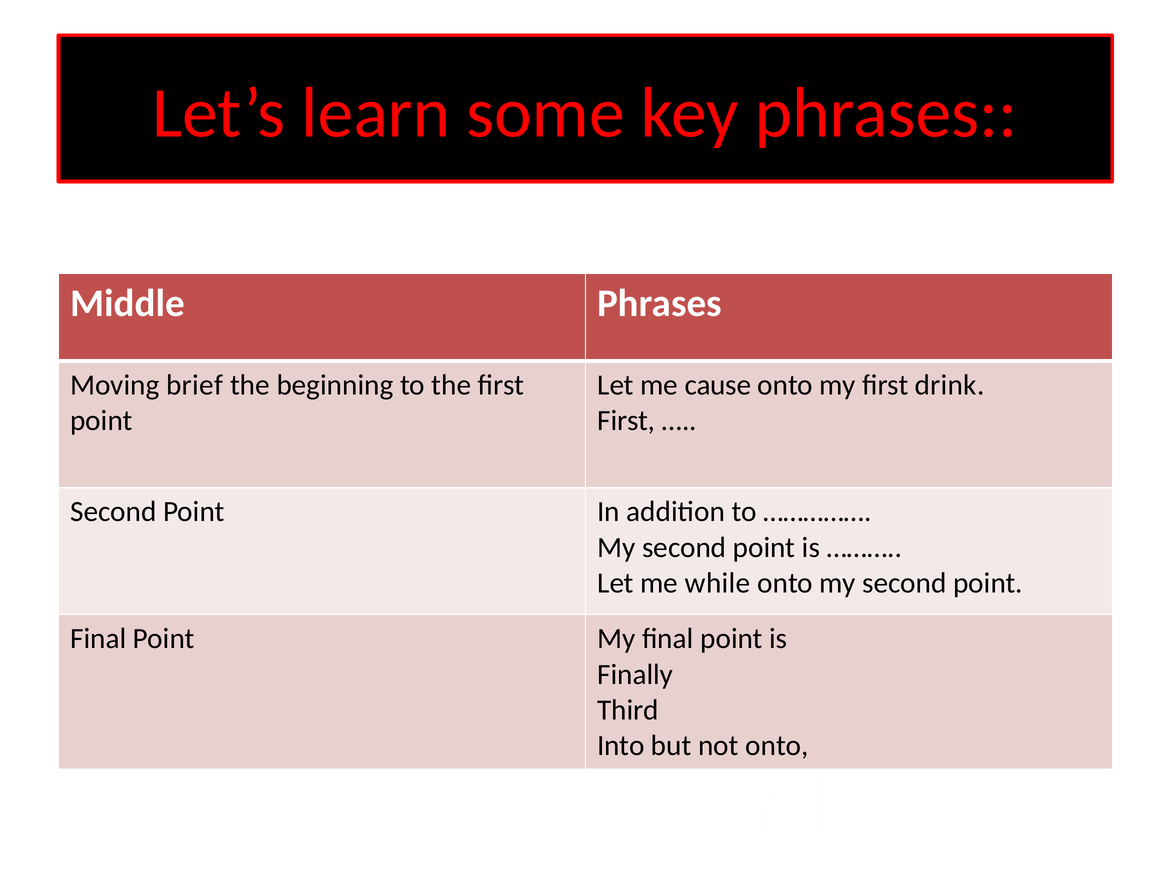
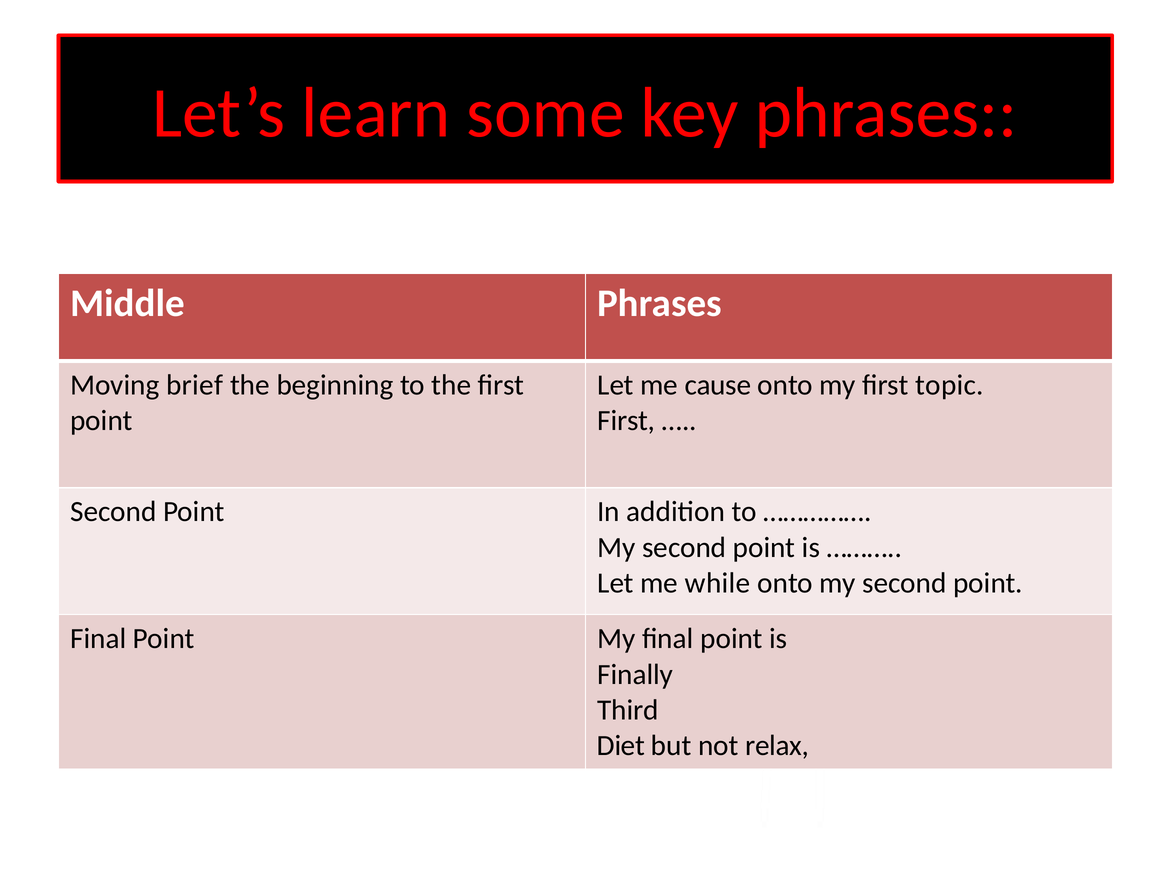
drink: drink -> topic
Into: Into -> Diet
not onto: onto -> relax
